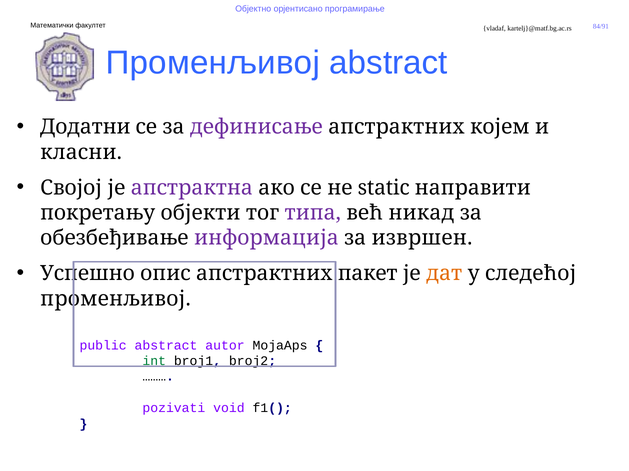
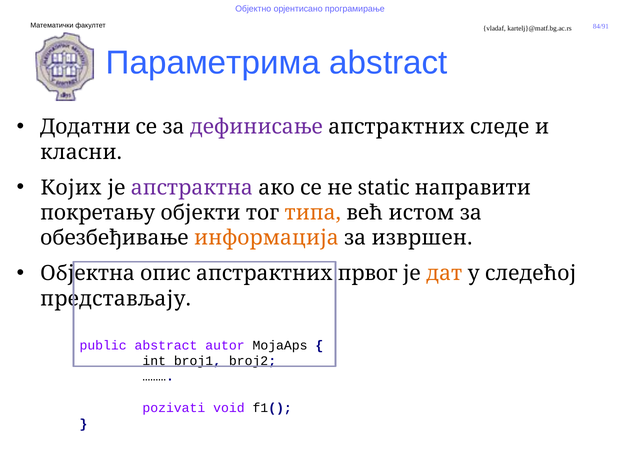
Променљивој at (213, 63): Променљивој -> Параметрима
којем: којем -> следе
Својој: Својој -> Којих
типа colour: purple -> orange
никад: никад -> истом
информација colour: purple -> orange
Успешно: Успешно -> Објектна
пакет: пакет -> првог
променљивој at (116, 299): променљивој -> представљају
int colour: green -> black
